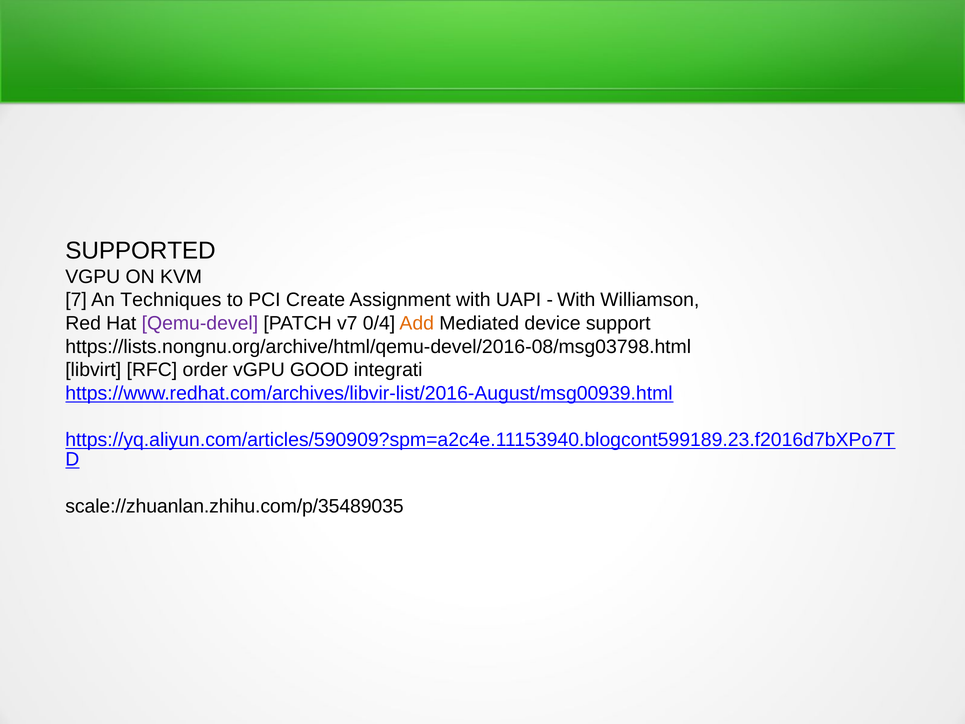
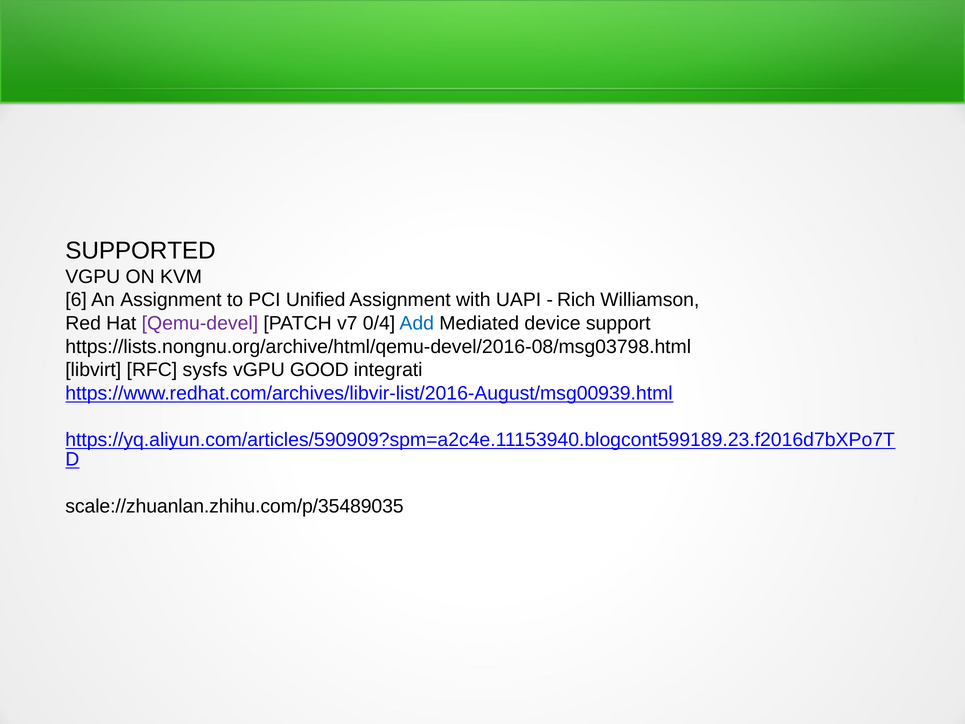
7: 7 -> 6
An Techniques: Techniques -> Assignment
Create: Create -> Unified
With at (576, 300): With -> Rich
Add colour: orange -> blue
order: order -> sysfs
